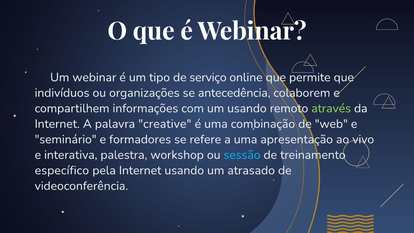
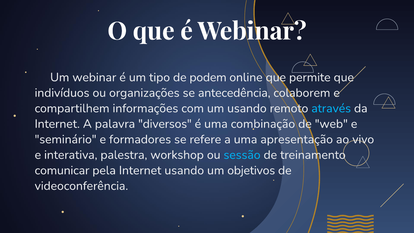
serviço: serviço -> podem
através colour: light green -> light blue
creative: creative -> diversos
específico: específico -> comunicar
atrasado: atrasado -> objetivos
